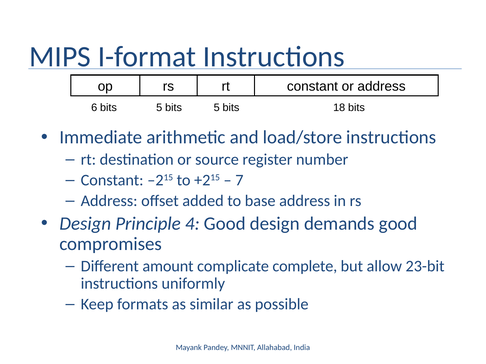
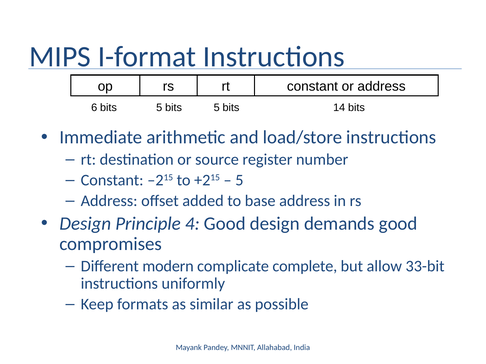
18: 18 -> 14
7 at (239, 180): 7 -> 5
amount: amount -> modern
23-bit: 23-bit -> 33-bit
